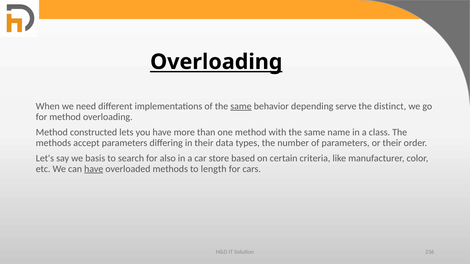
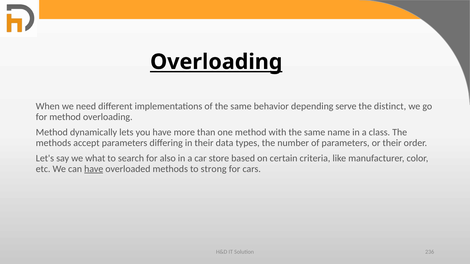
same at (241, 106) underline: present -> none
constructed: constructed -> dynamically
basis: basis -> what
length: length -> strong
